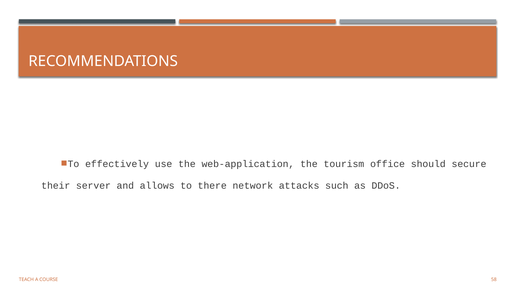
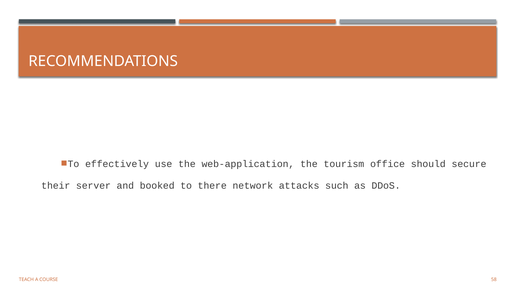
allows: allows -> booked
